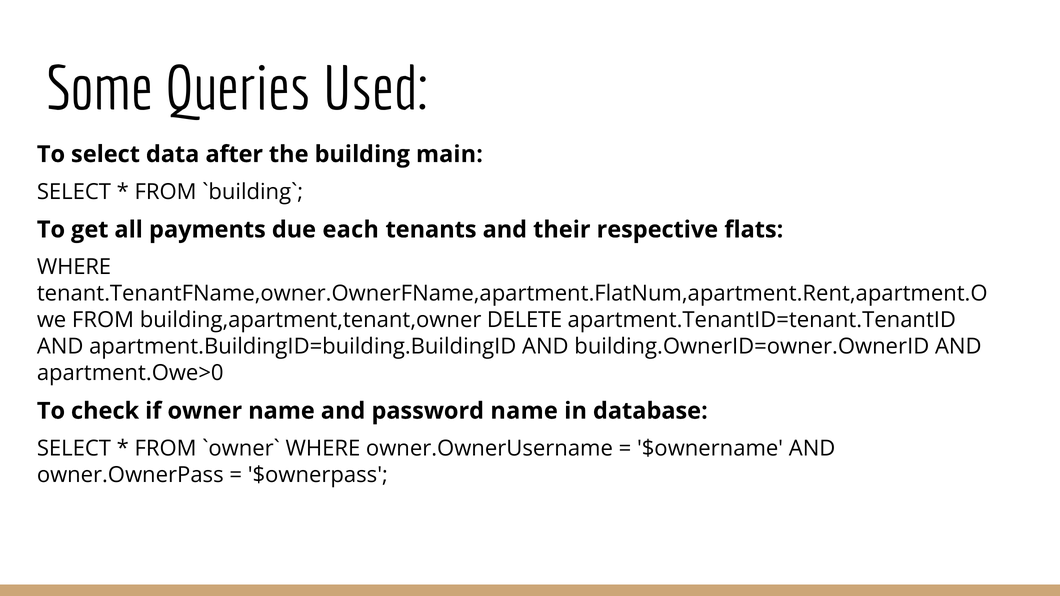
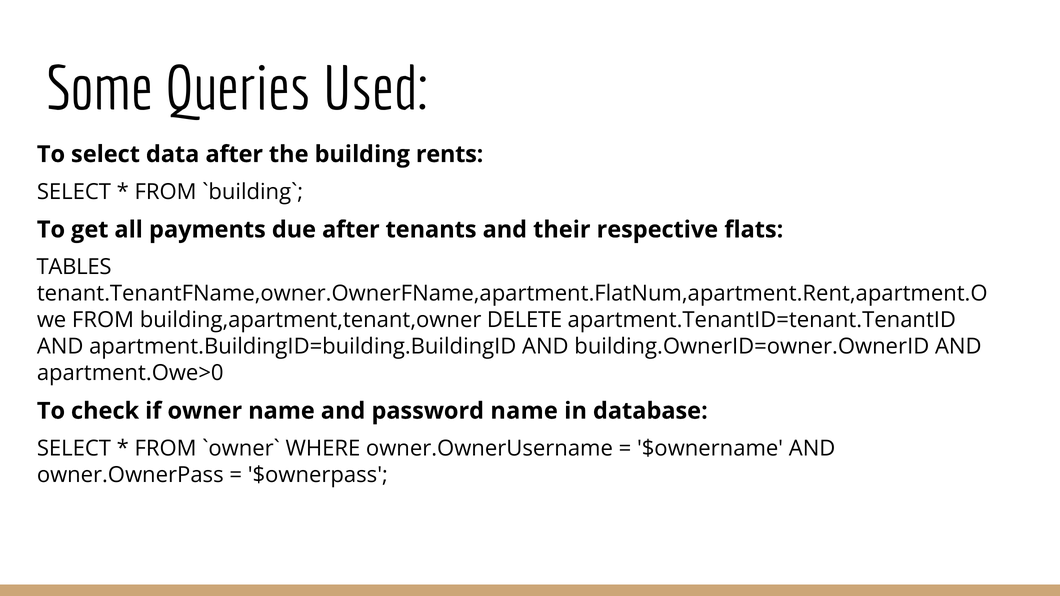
main: main -> rents
due each: each -> after
WHERE at (74, 267): WHERE -> TABLES
